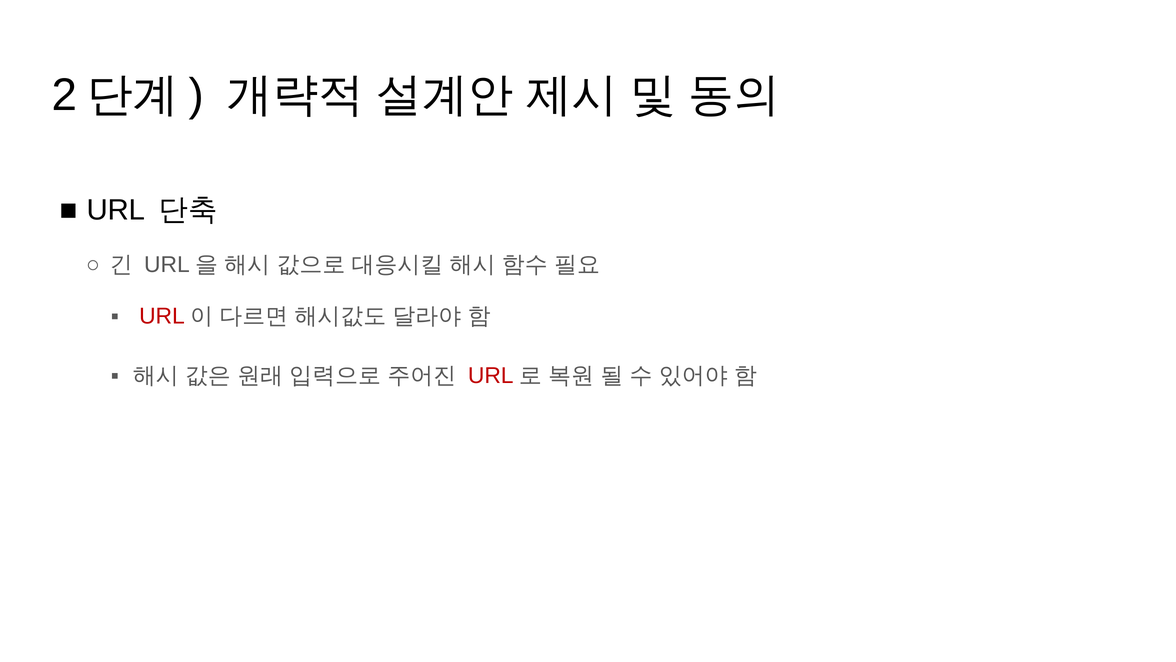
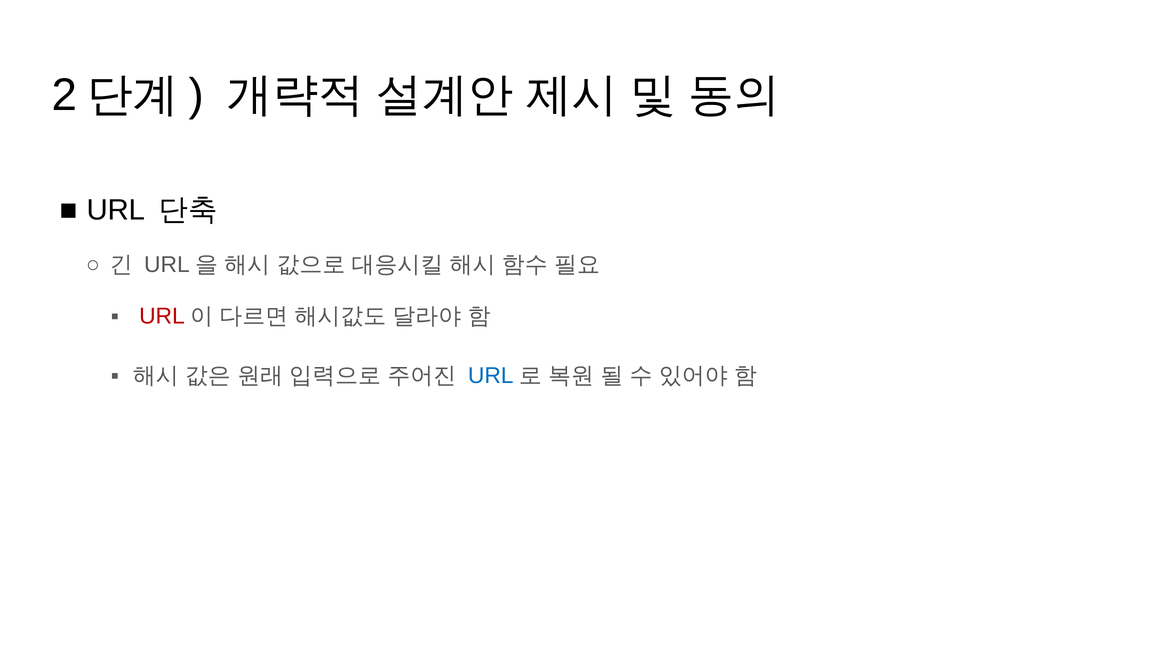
URL at (491, 376) colour: red -> blue
